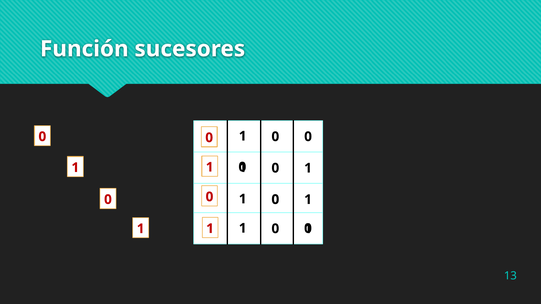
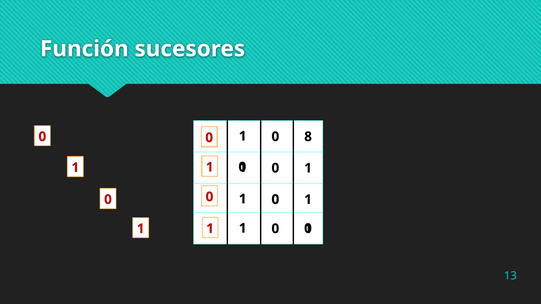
0 at (308, 137): 0 -> 8
